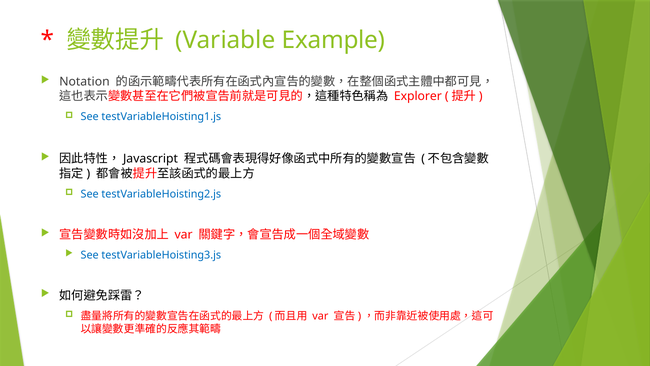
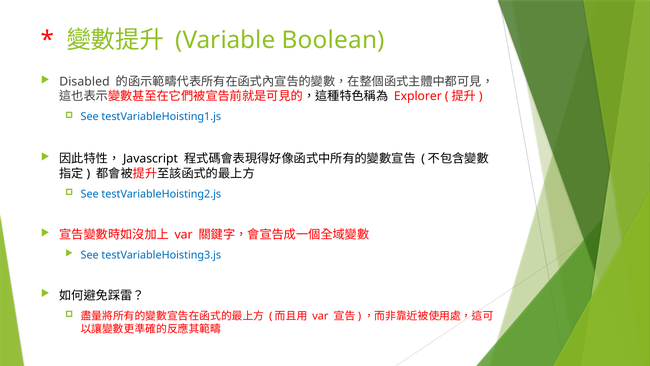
Example: Example -> Boolean
Notation: Notation -> Disabled
